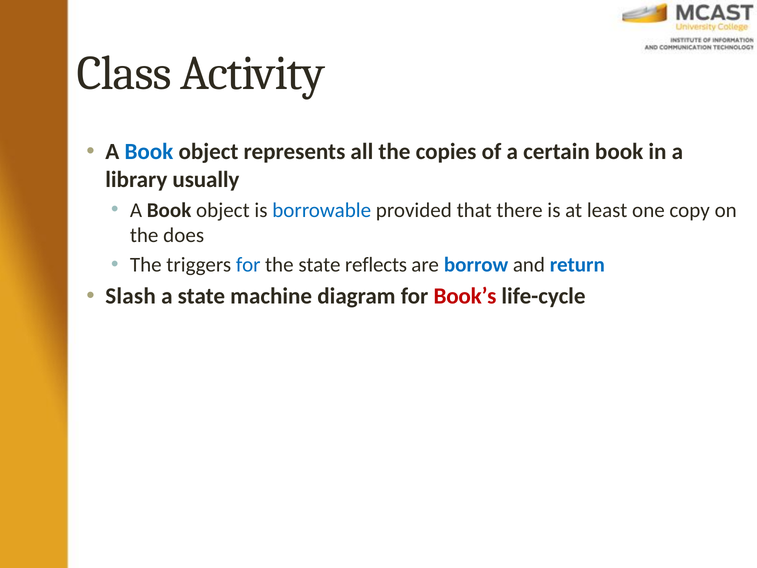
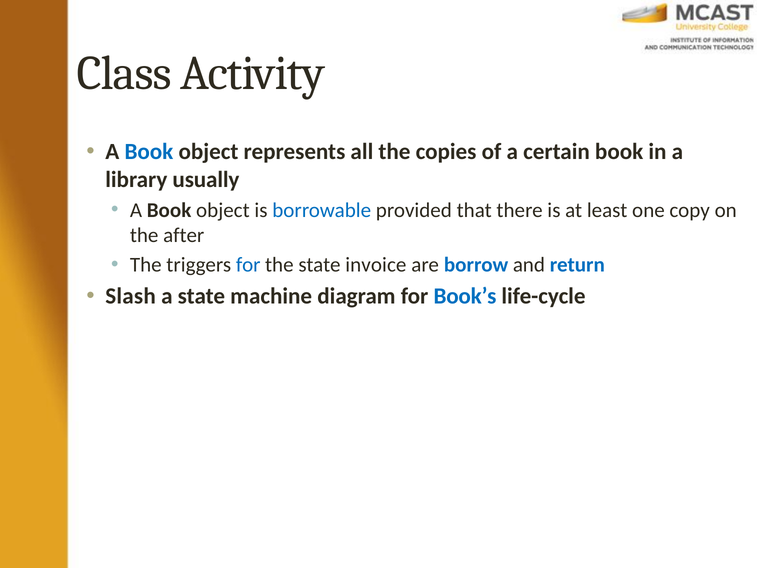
does: does -> after
reflects: reflects -> invoice
Book’s colour: red -> blue
